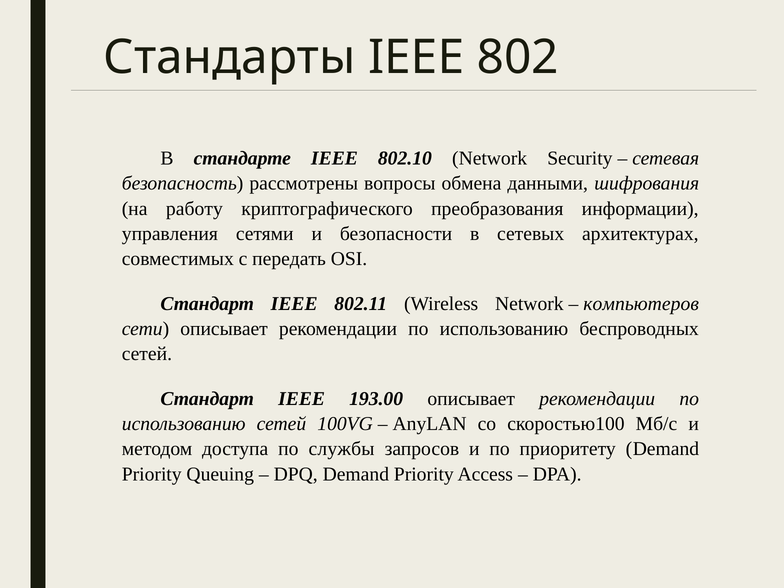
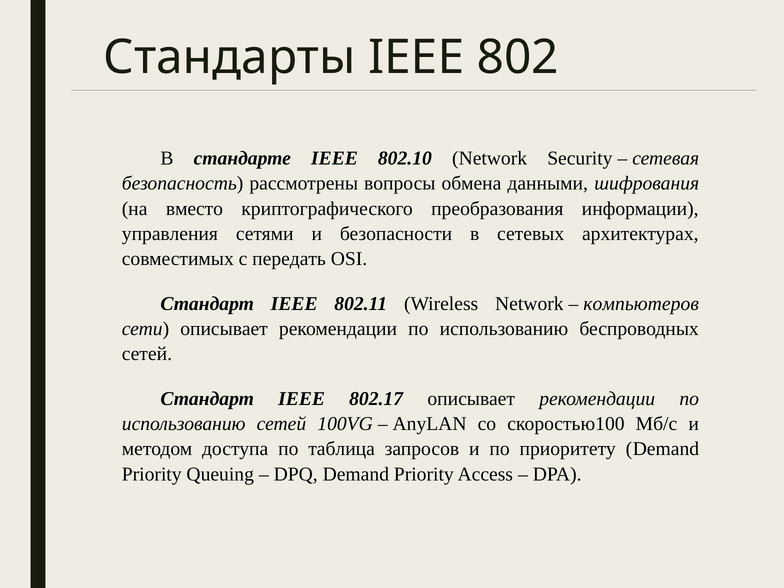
работу: работу -> вместо
193.00: 193.00 -> 802.17
службы: службы -> таблица
